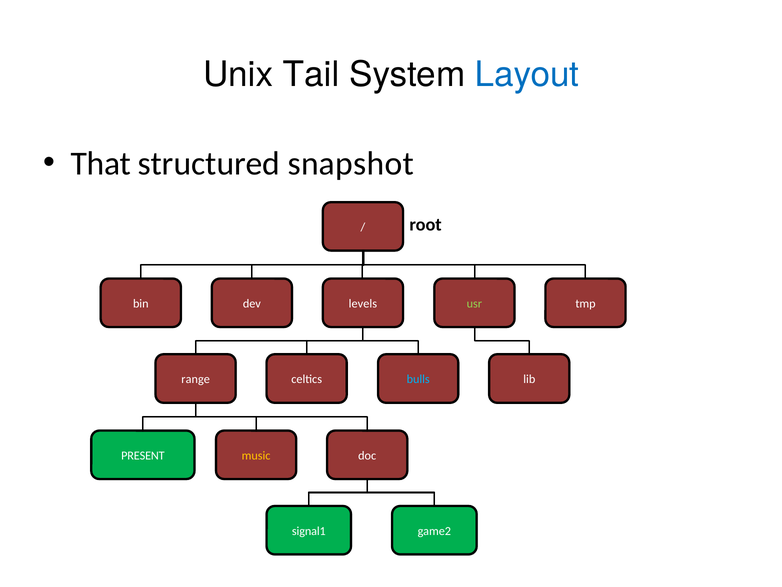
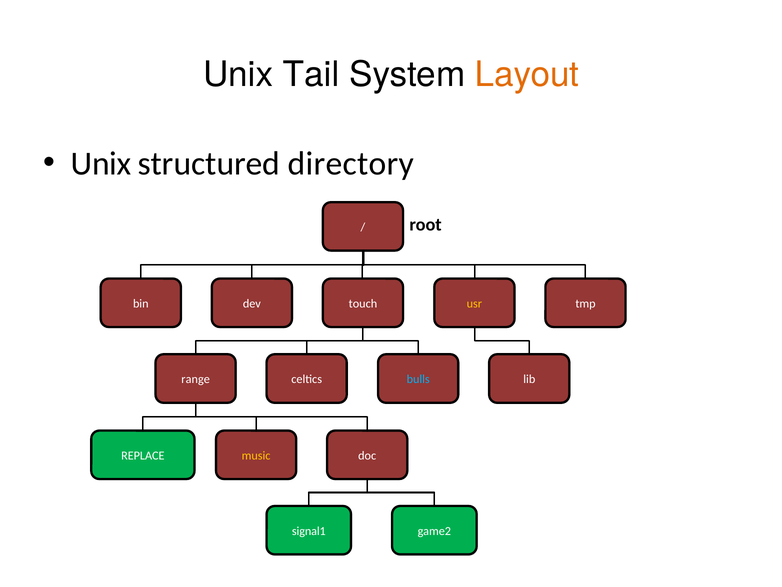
Layout colour: blue -> orange
That at (101, 163): That -> Unix
snapshot: snapshot -> directory
levels: levels -> touch
usr colour: light green -> yellow
PRESENT: PRESENT -> REPLACE
